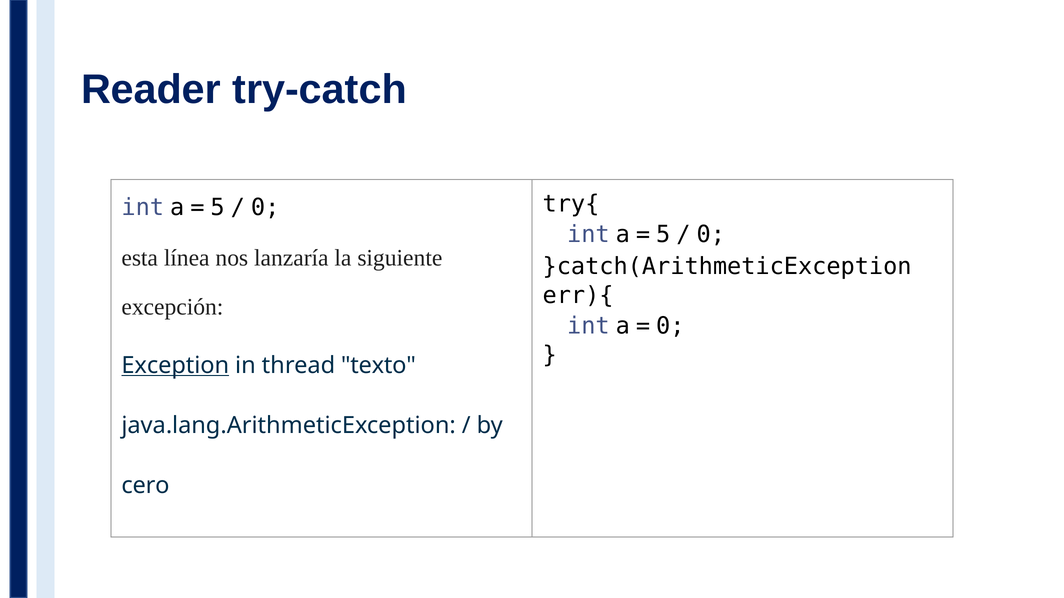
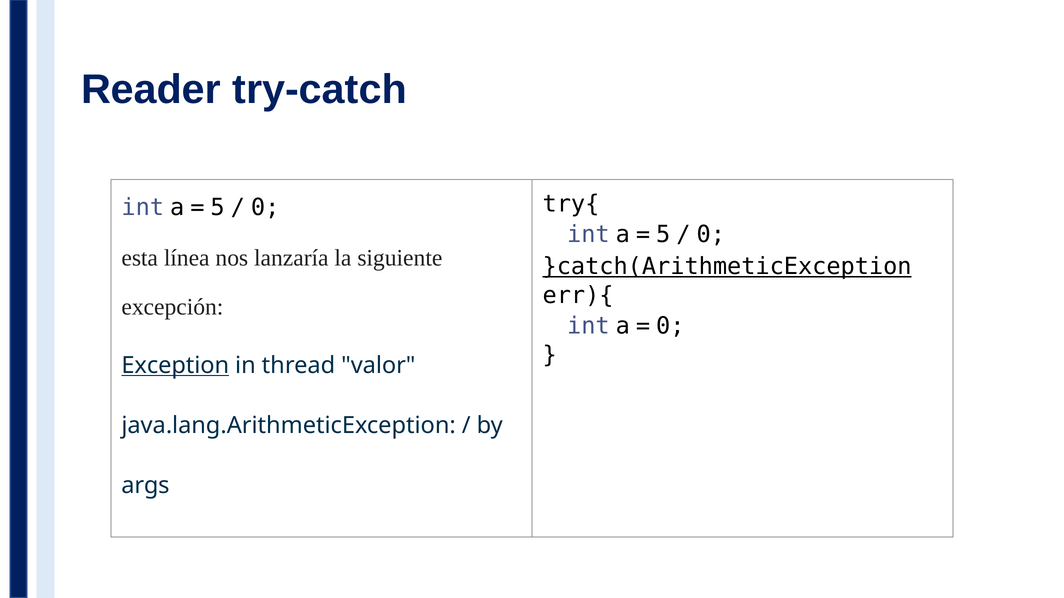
}catch(ArithmeticException underline: none -> present
texto: texto -> valor
cero: cero -> args
